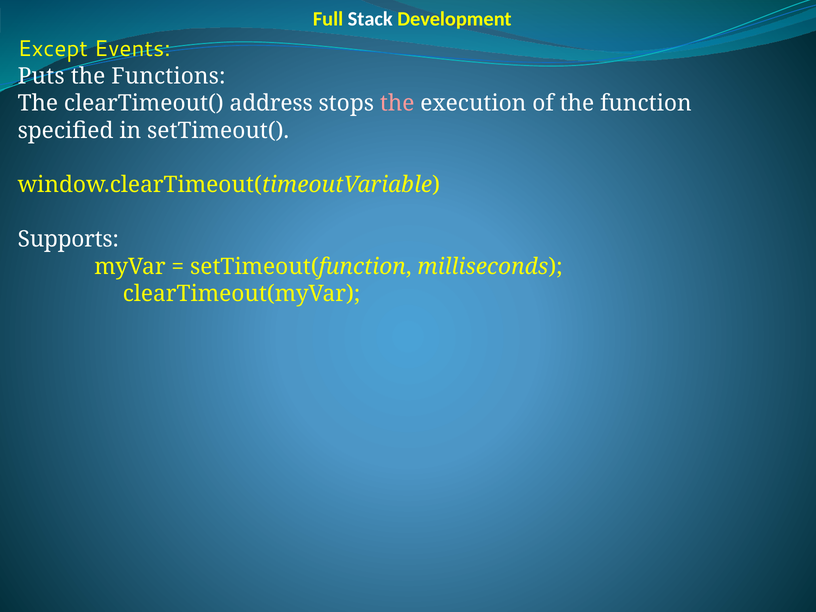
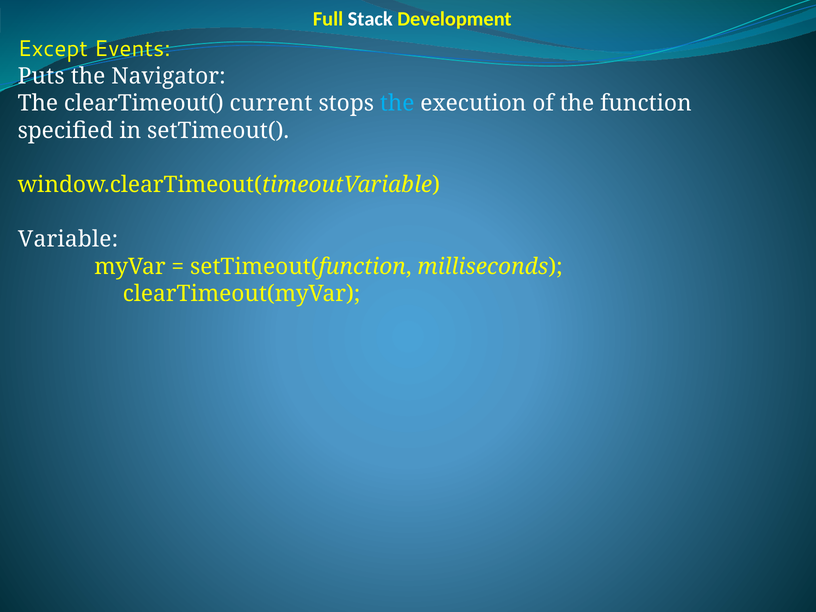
Functions: Functions -> Navigator
address: address -> current
the at (397, 103) colour: pink -> light blue
Supports: Supports -> Variable
